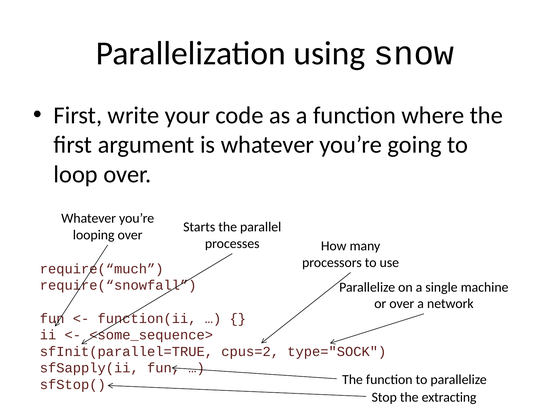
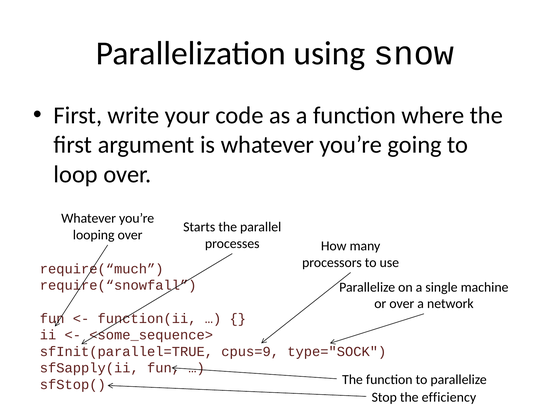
cpus=2: cpus=2 -> cpus=9
extracting: extracting -> efficiency
